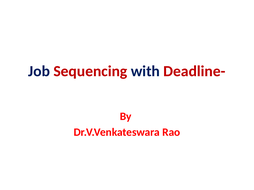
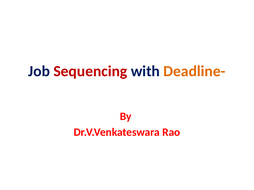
Deadline- colour: red -> orange
